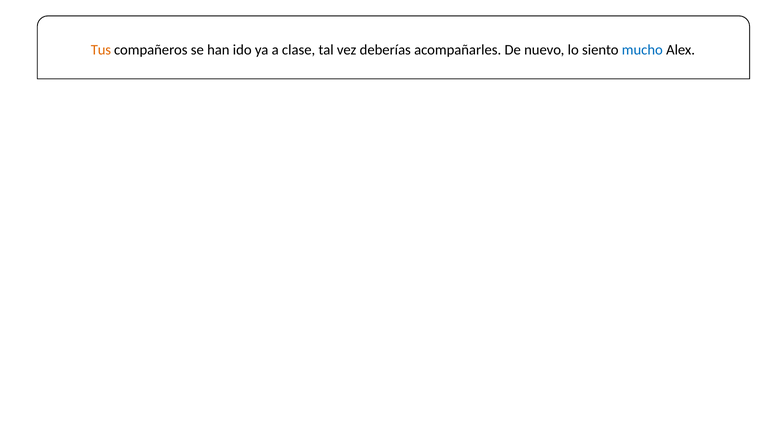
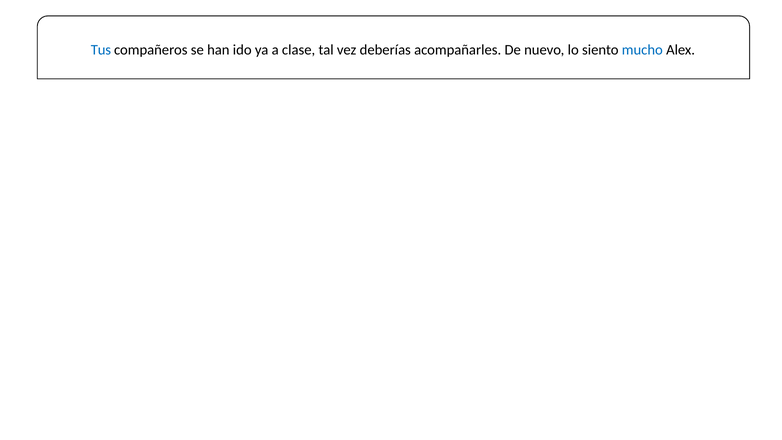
Tus colour: orange -> blue
